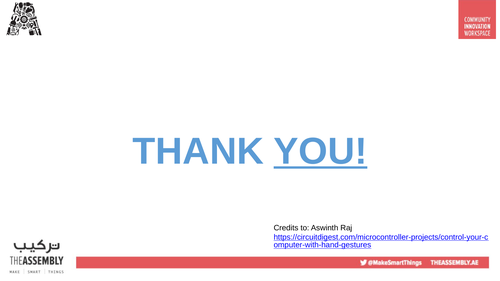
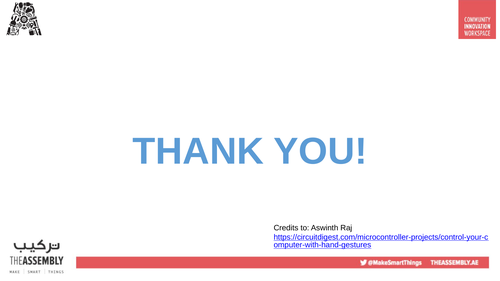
YOU underline: present -> none
